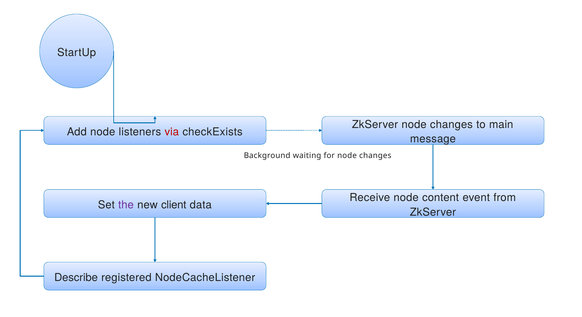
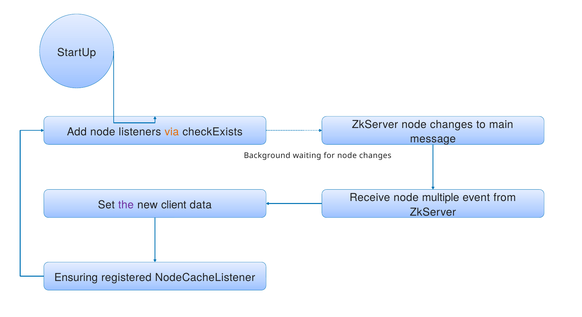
via colour: red -> orange
content: content -> multiple
Describe: Describe -> Ensuring
